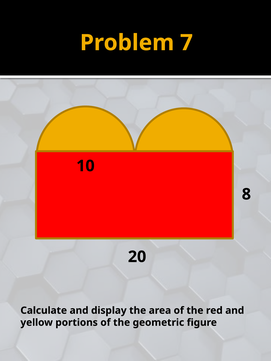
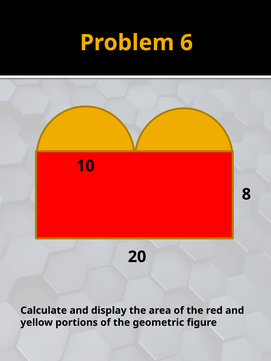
7: 7 -> 6
